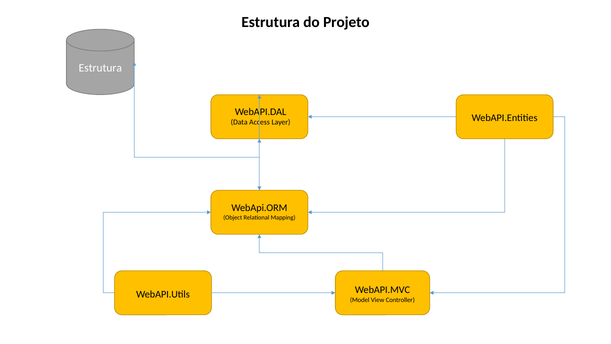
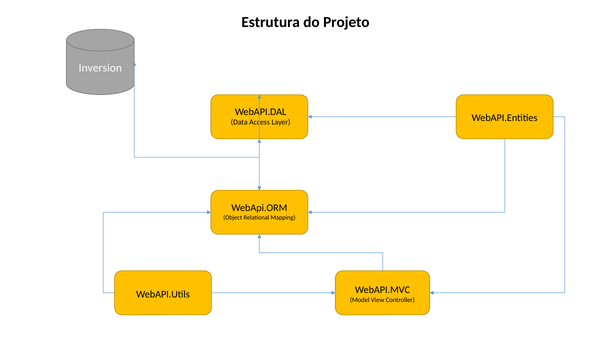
Estrutura at (100, 68): Estrutura -> Inversion
